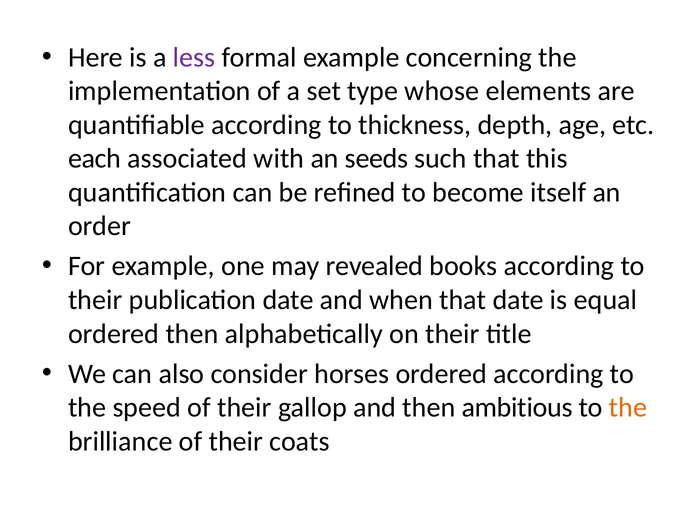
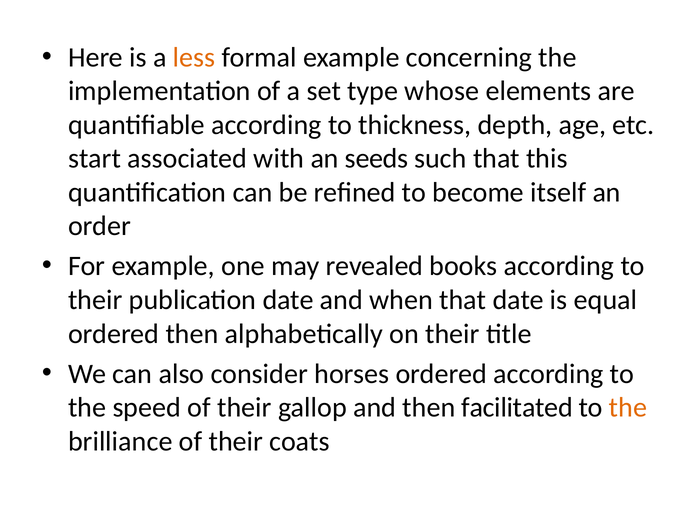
less colour: purple -> orange
each: each -> start
ambitious: ambitious -> facilitated
